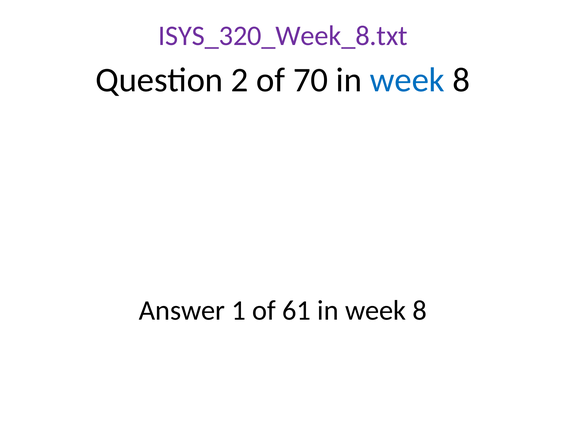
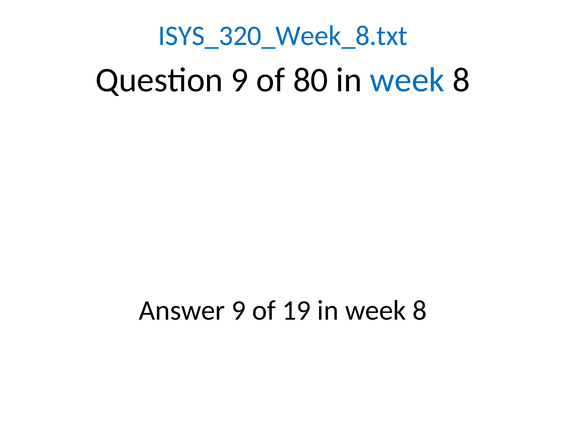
ISYS_320_Week_8.txt colour: purple -> blue
Question 2: 2 -> 9
70: 70 -> 80
Answer 1: 1 -> 9
61: 61 -> 19
